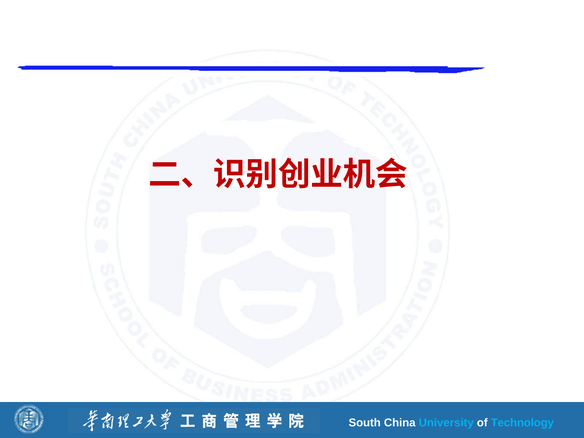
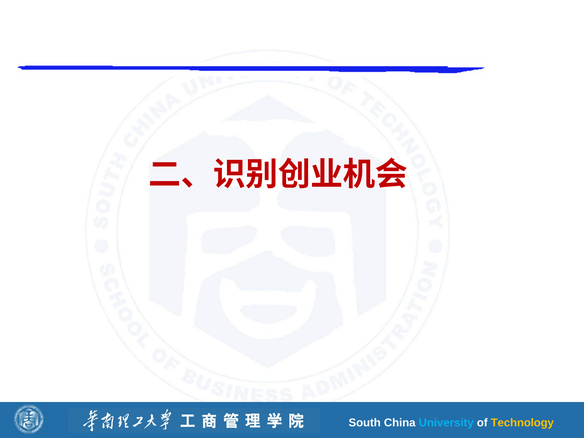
Technology colour: light blue -> yellow
